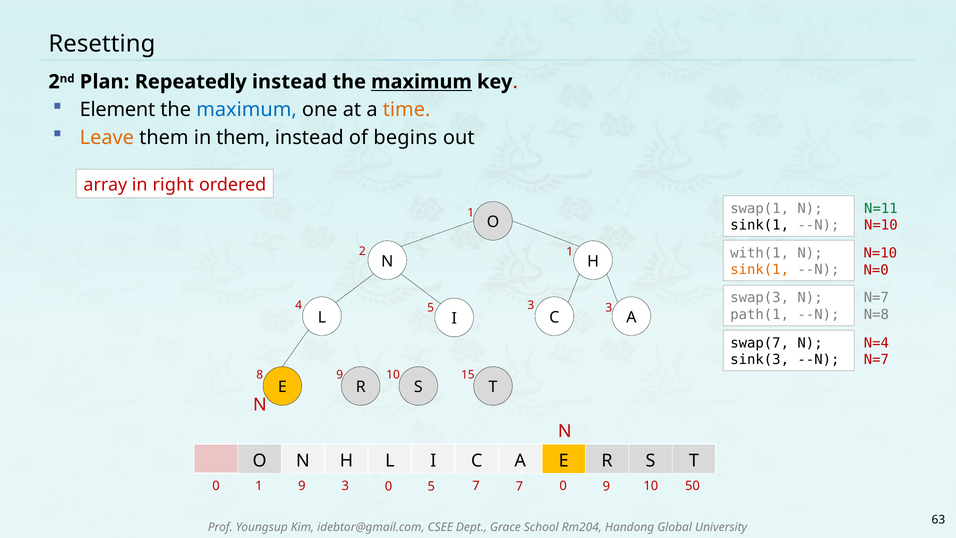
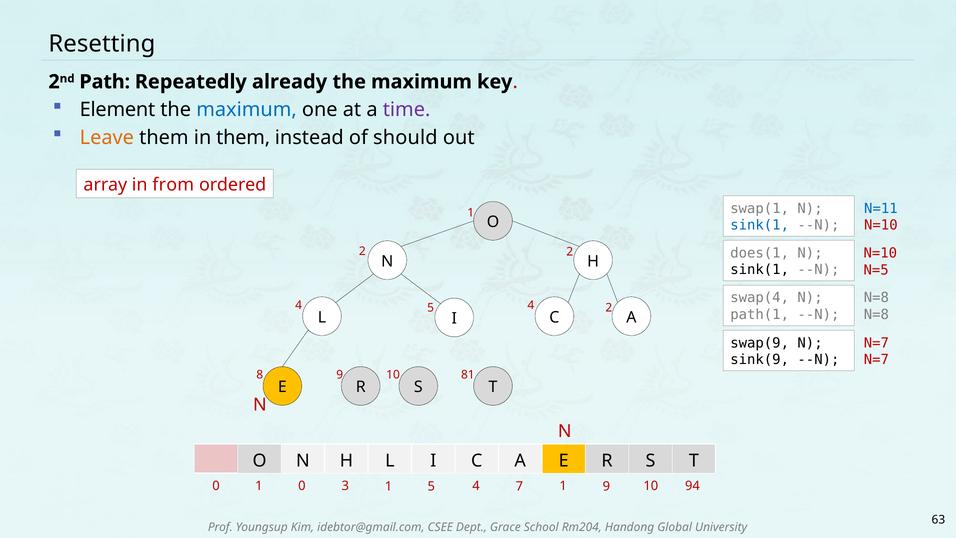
Plan: Plan -> Path
Repeatedly instead: instead -> already
maximum at (422, 82) underline: present -> none
time colour: orange -> purple
begins: begins -> should
right: right -> from
N=11 colour: green -> blue
sink(1 at (760, 225) colour: black -> blue
with(1: with(1 -> does(1
2 1: 1 -> 2
sink(1 at (760, 270) colour: orange -> black
N=0: N=0 -> N=5
swap(3: swap(3 -> swap(4
N=7 at (876, 298): N=7 -> N=8
4 3: 3 -> 2
3 at (531, 305): 3 -> 4
swap(7: swap(7 -> swap(9
N=4 at (876, 343): N=4 -> N=7
sink(3: sink(3 -> sink(9
15: 15 -> 81
1 9: 9 -> 0
3 0: 0 -> 1
7 at (476, 486): 7 -> 4
7 0: 0 -> 1
50: 50 -> 94
